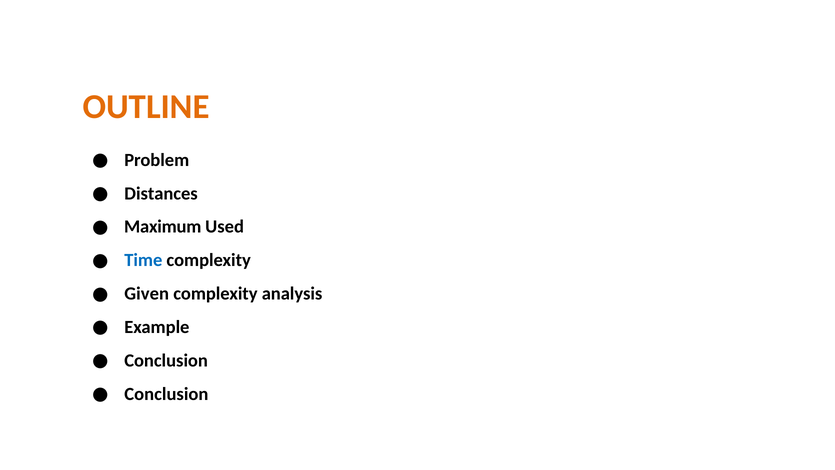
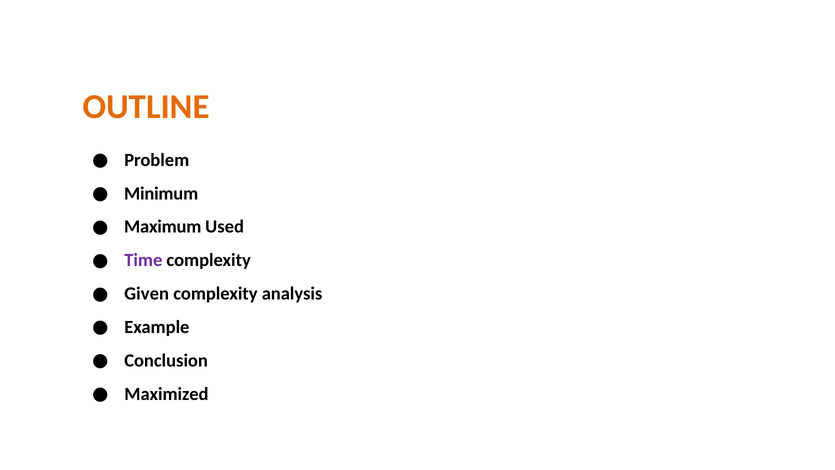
Distances: Distances -> Minimum
Time colour: blue -> purple
Conclusion at (166, 394): Conclusion -> Maximized
